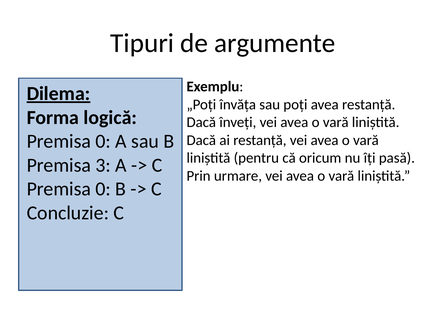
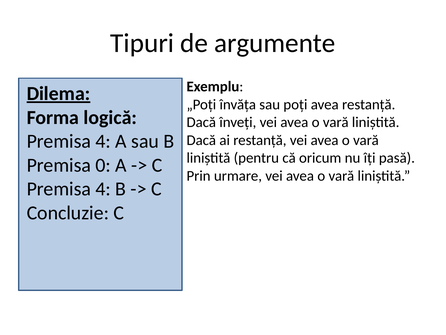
0 at (103, 141): 0 -> 4
3: 3 -> 0
0 at (103, 189): 0 -> 4
